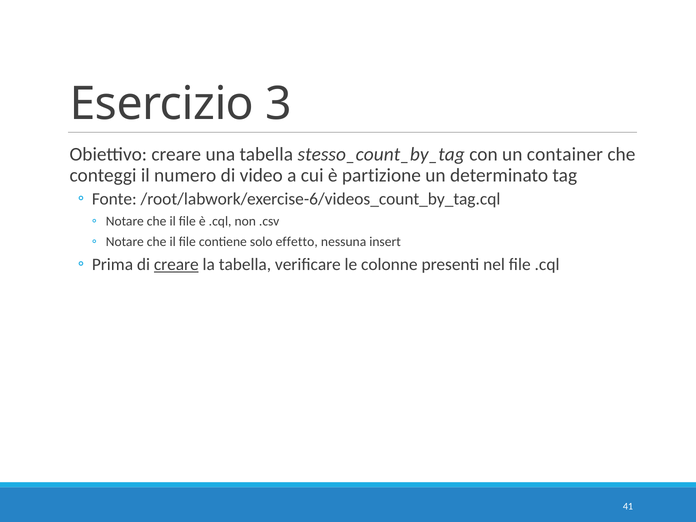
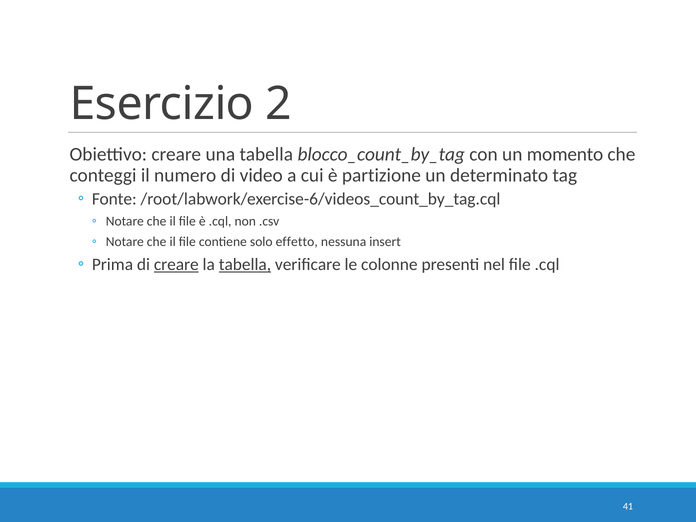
3: 3 -> 2
stesso_count_by_tag: stesso_count_by_tag -> blocco_count_by_tag
container: container -> momento
tabella at (245, 264) underline: none -> present
